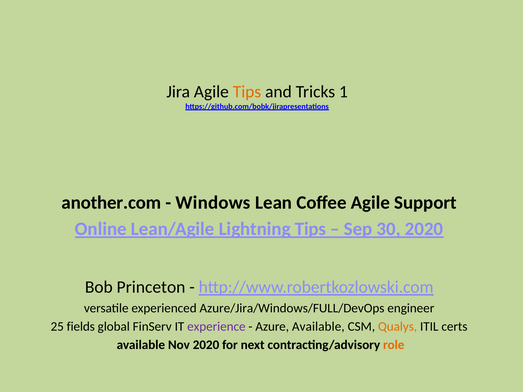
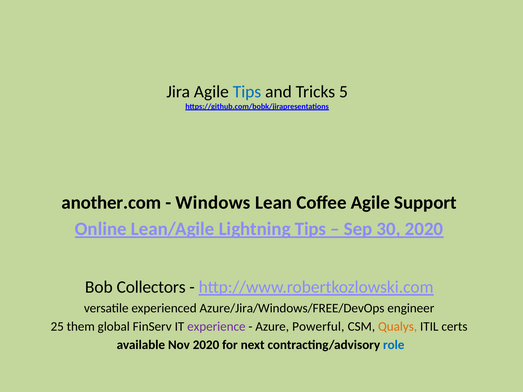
Tips at (247, 92) colour: orange -> blue
1: 1 -> 5
Princeton: Princeton -> Collectors
Azure/Jira/Windows/FULL/DevOps: Azure/Jira/Windows/FULL/DevOps -> Azure/Jira/Windows/FREE/DevOps
fields: fields -> them
Azure Available: Available -> Powerful
role colour: orange -> blue
